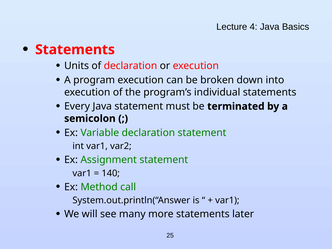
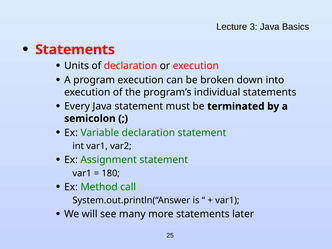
4: 4 -> 3
140: 140 -> 180
